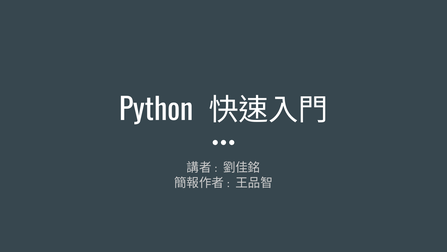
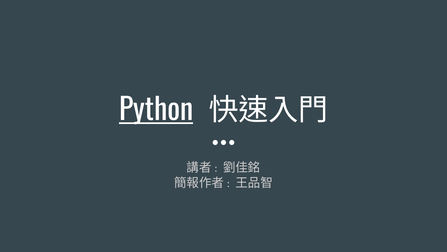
Python underline: none -> present
